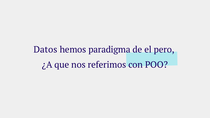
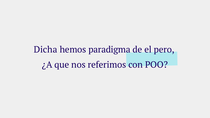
Datos: Datos -> Dicha
